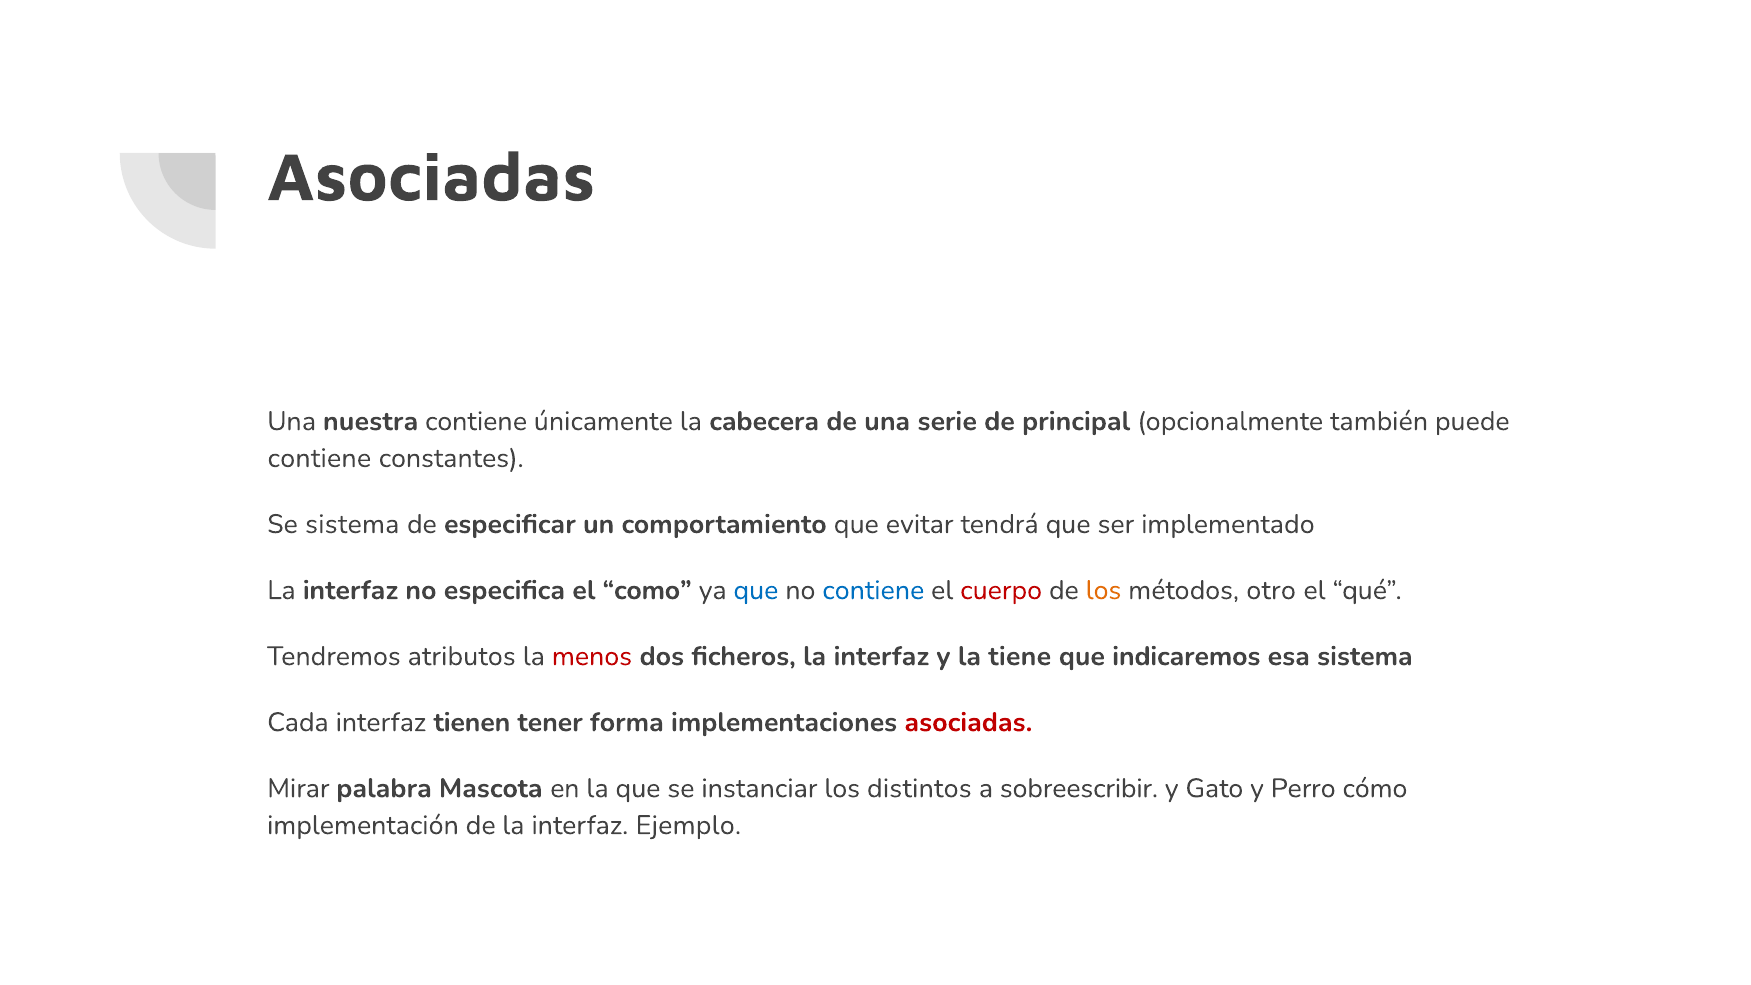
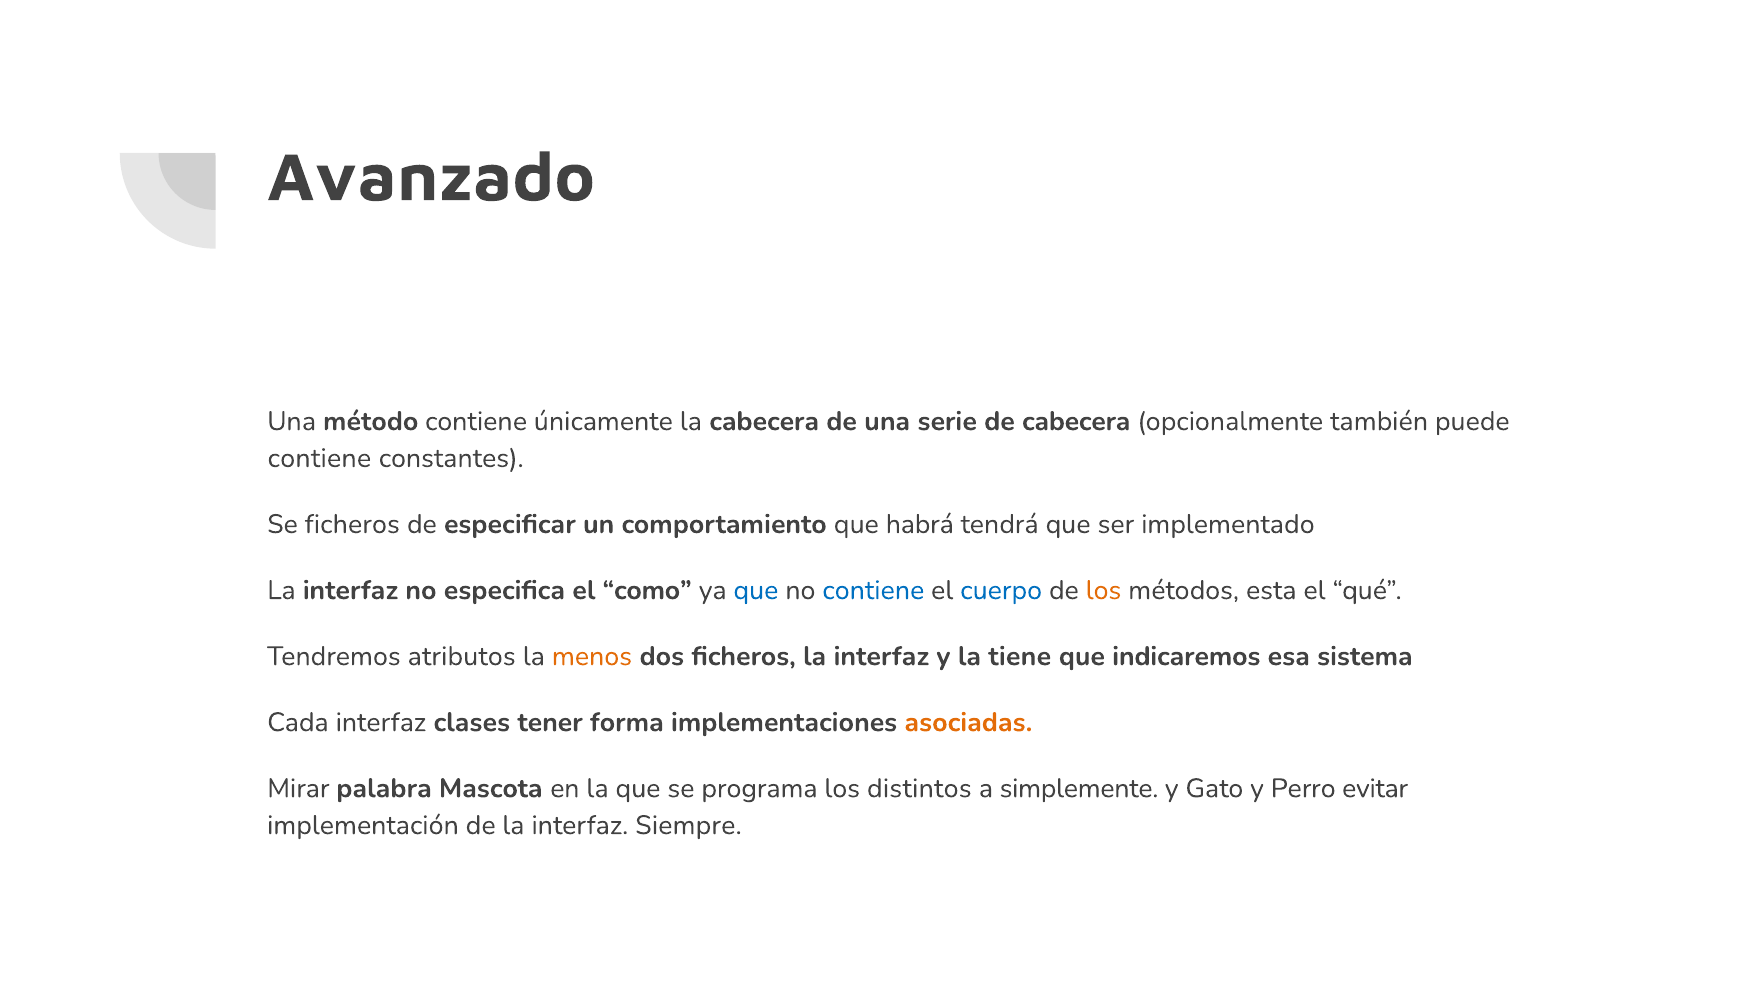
Asociadas at (431, 178): Asociadas -> Avanzado
nuestra: nuestra -> método
de principal: principal -> cabecera
Se sistema: sistema -> ficheros
evitar: evitar -> habrá
cuerpo colour: red -> blue
otro: otro -> esta
menos colour: red -> orange
tienen: tienen -> clases
asociadas at (968, 722) colour: red -> orange
instanciar: instanciar -> programa
sobreescribir: sobreescribir -> simplemente
cómo: cómo -> evitar
Ejemplo: Ejemplo -> Siempre
